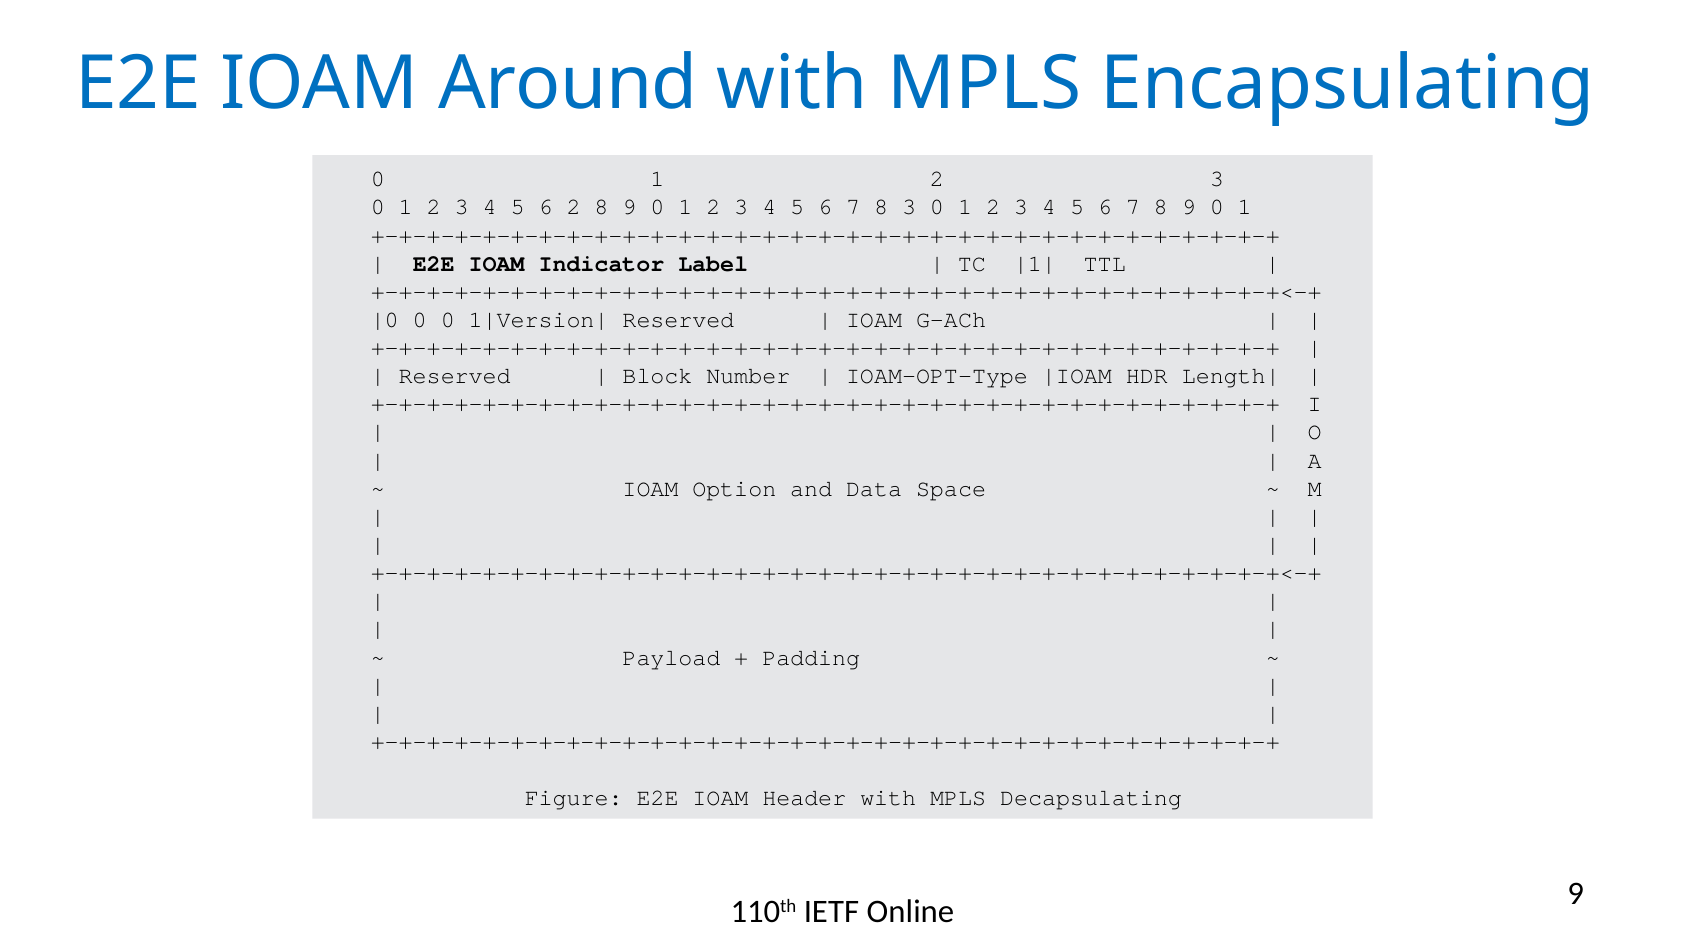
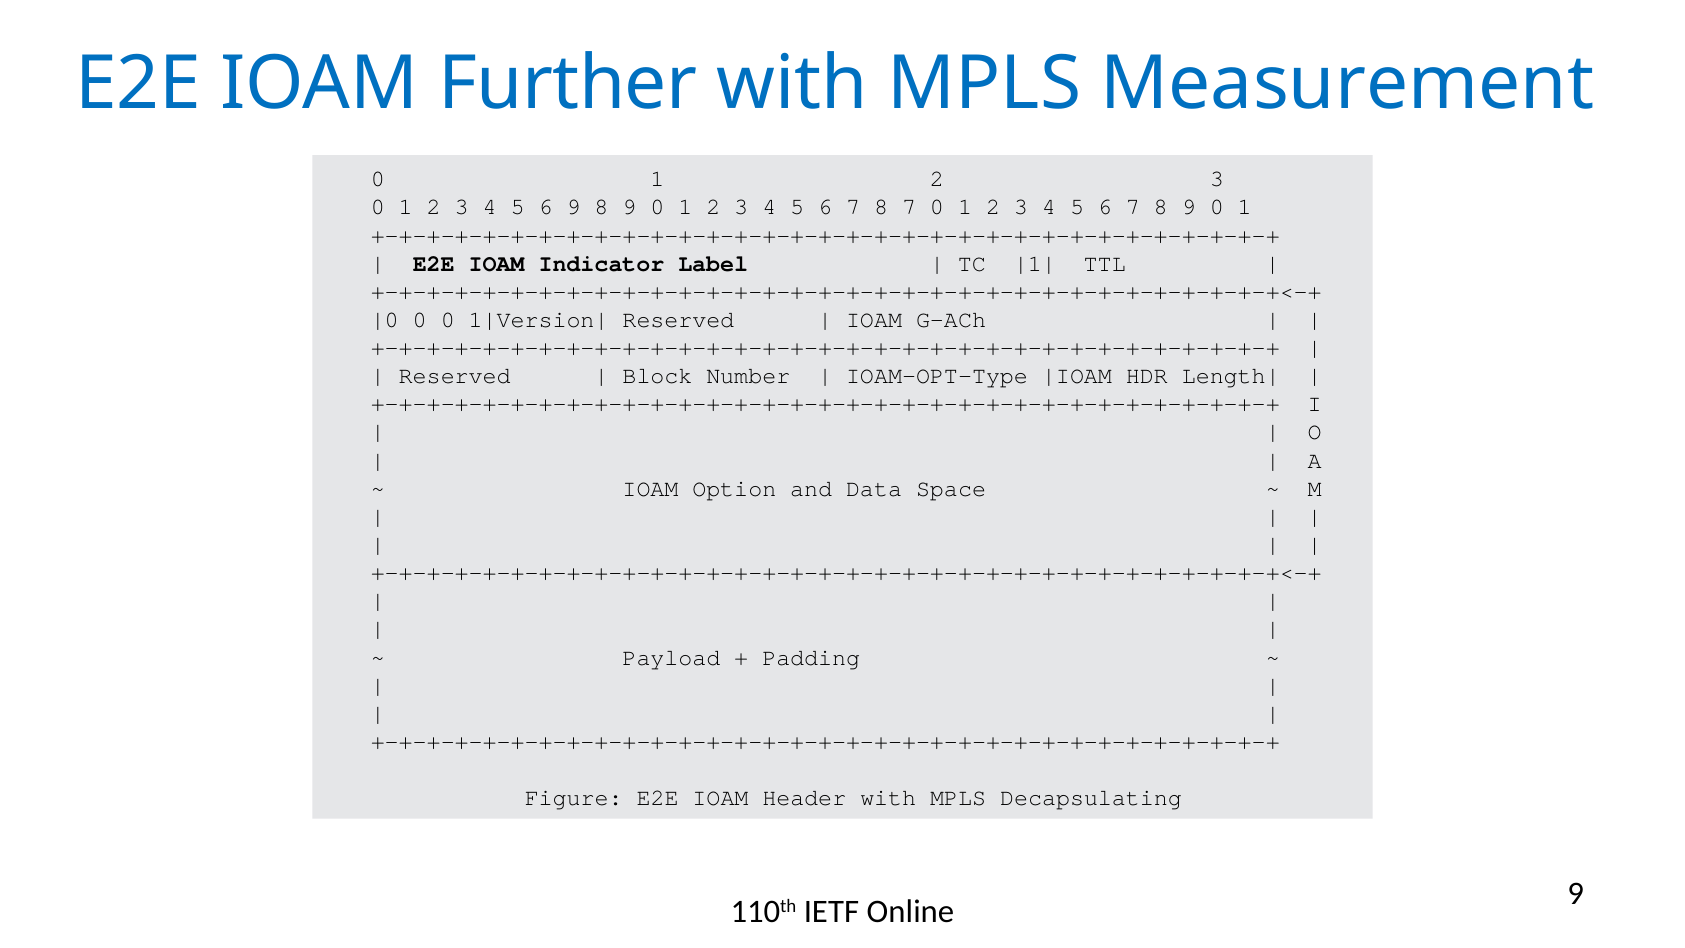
Around: Around -> Further
Encapsulating: Encapsulating -> Measurement
6 2: 2 -> 9
8 3: 3 -> 7
